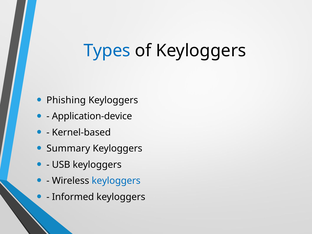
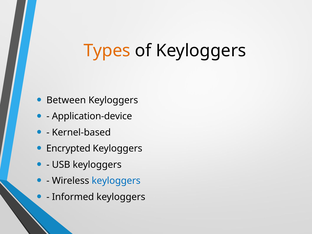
Types colour: blue -> orange
Phishing: Phishing -> Between
Summary: Summary -> Encrypted
